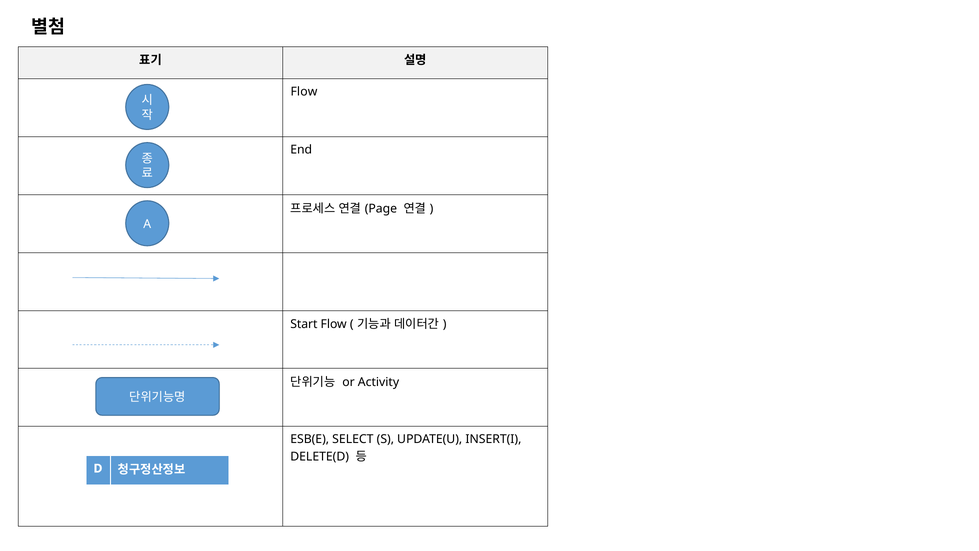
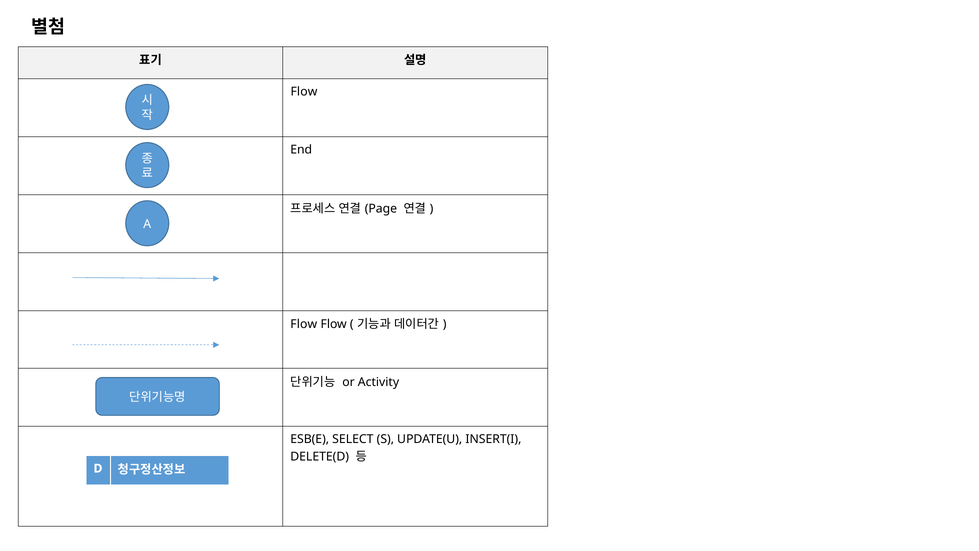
Start at (304, 324): Start -> Flow
